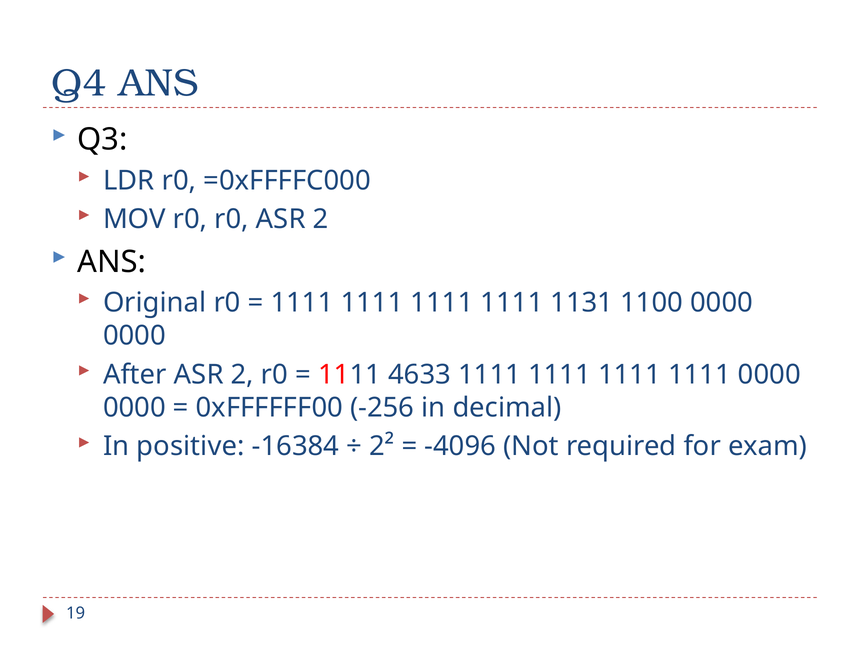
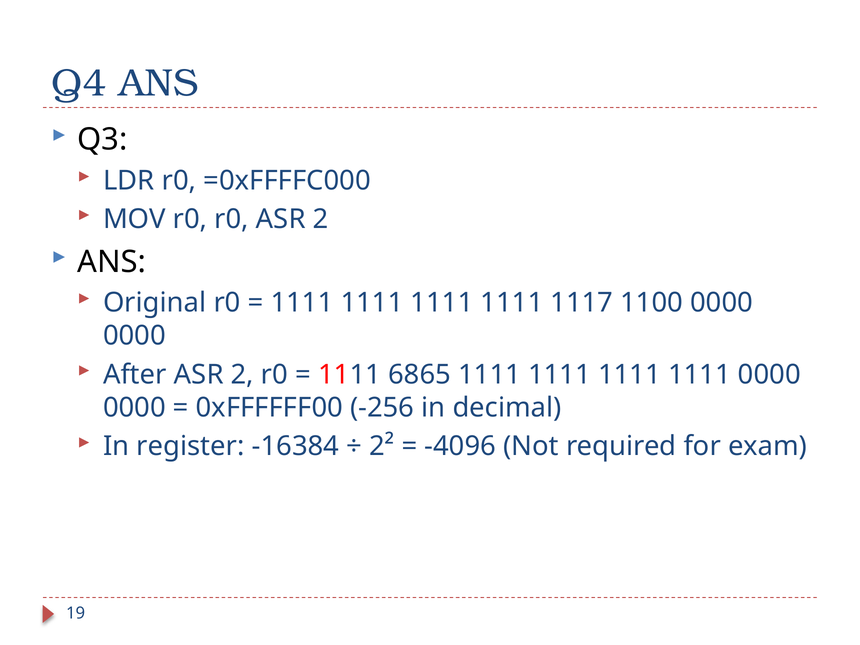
1131: 1131 -> 1117
4633: 4633 -> 6865
positive: positive -> register
